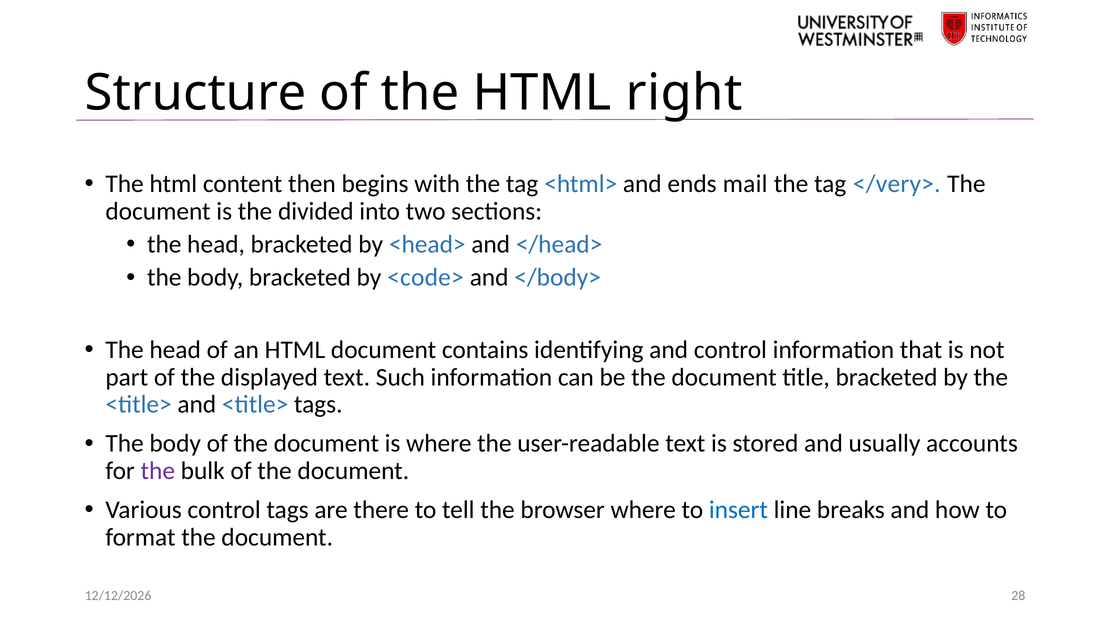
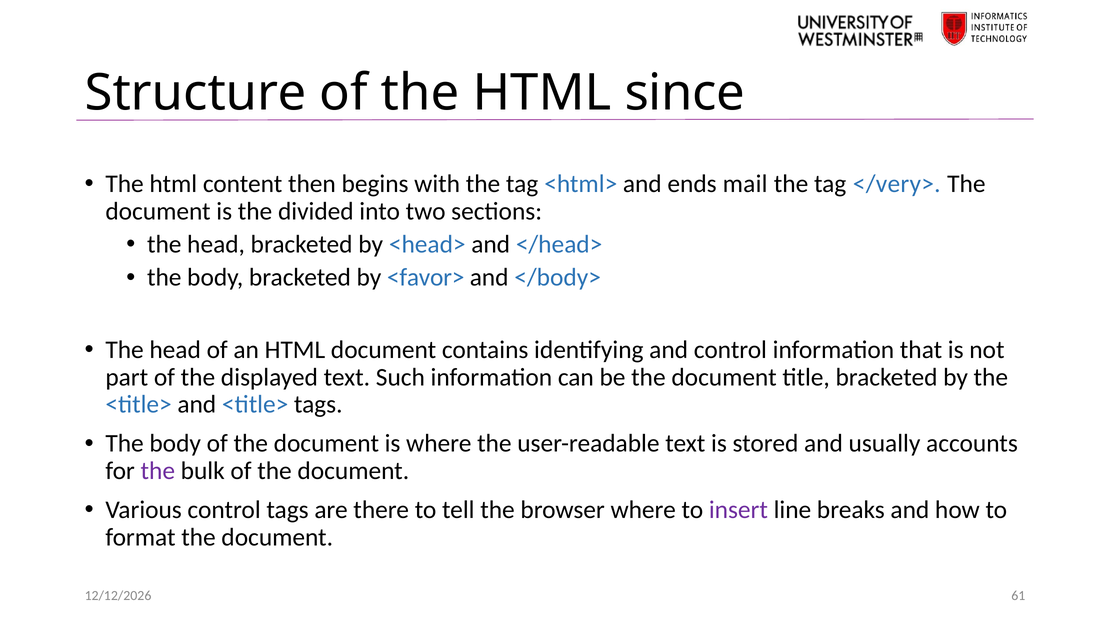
right: right -> since
<code>: <code> -> <favor>
insert colour: blue -> purple
28: 28 -> 61
